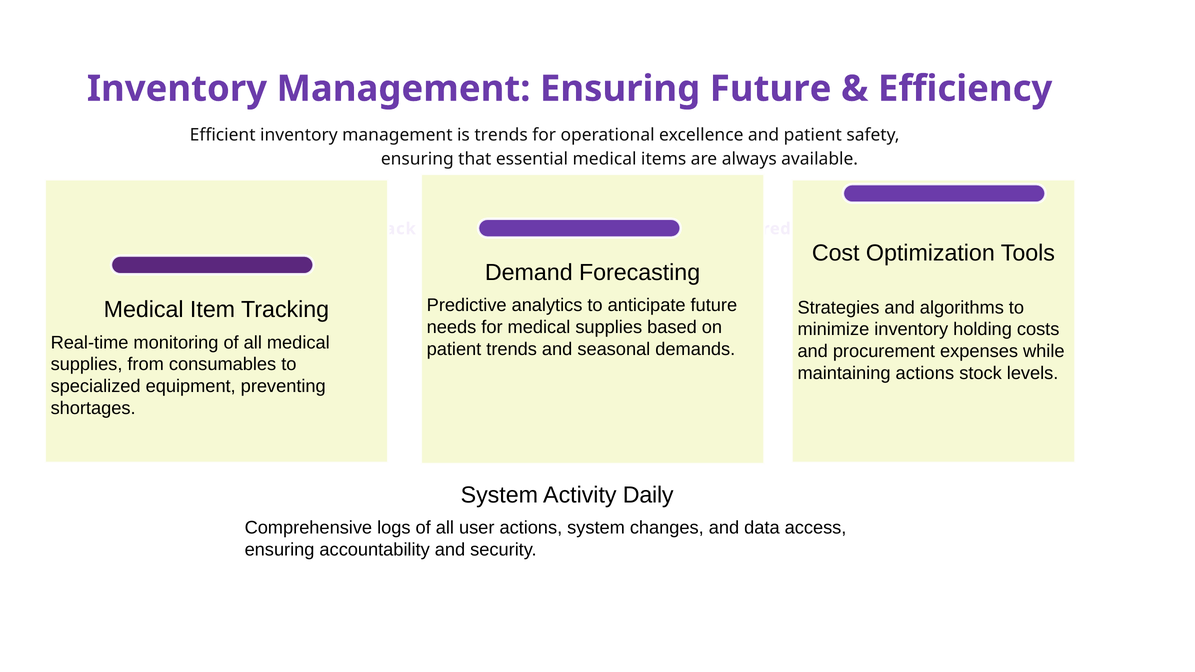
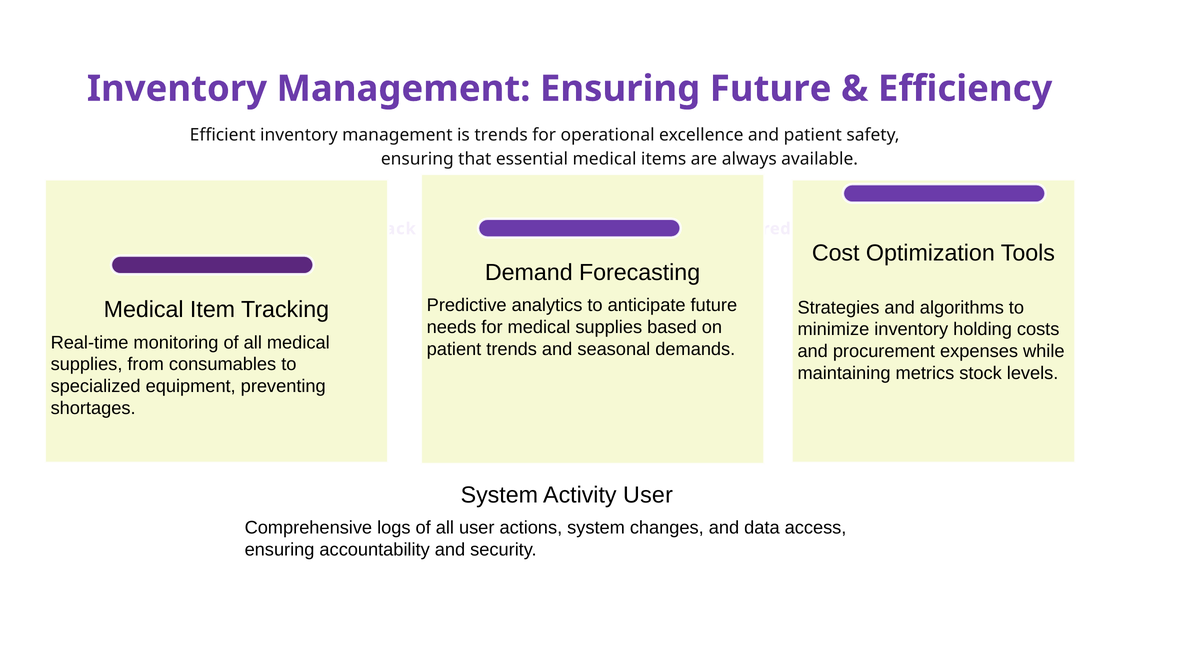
maintaining actions: actions -> metrics
Activity Daily: Daily -> User
